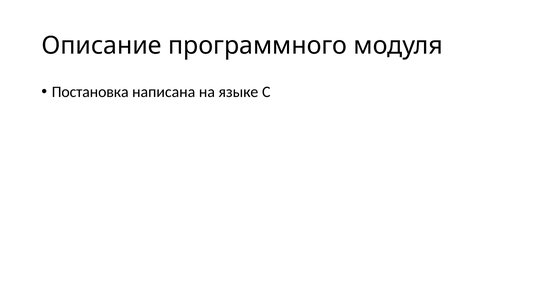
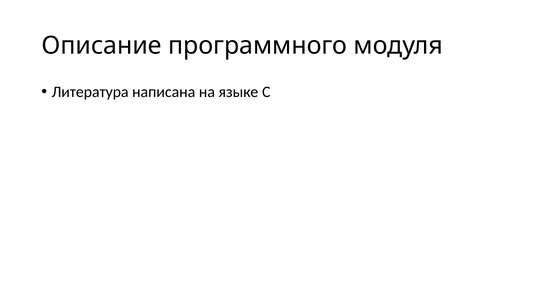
Постановка: Постановка -> Литература
